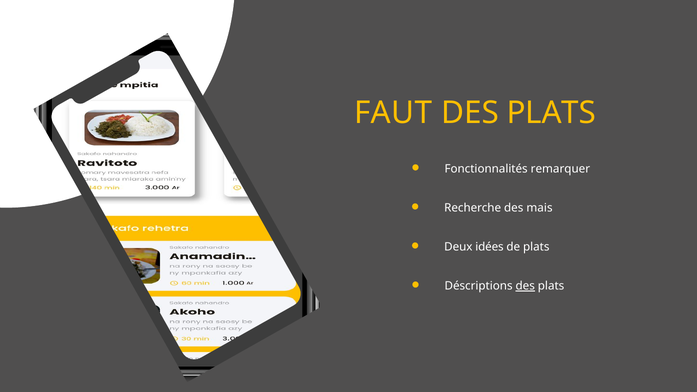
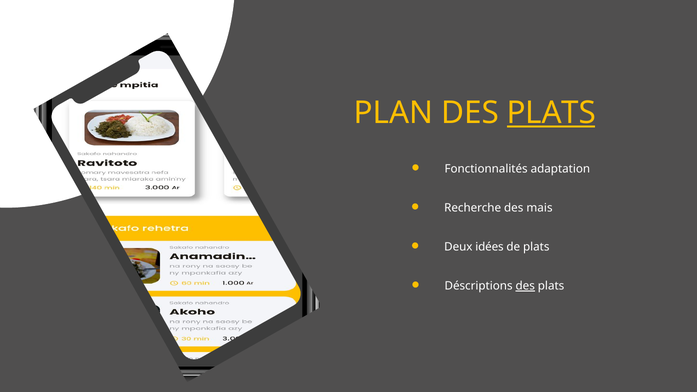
FAUT: FAUT -> PLAN
PLATS at (551, 113) underline: none -> present
remarquer: remarquer -> adaptation
